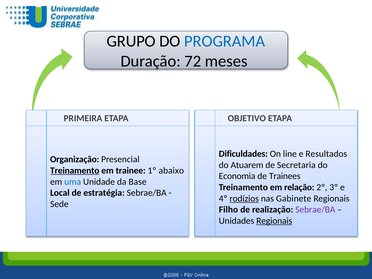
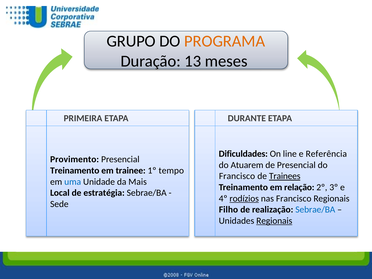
PROGRAMA colour: blue -> orange
72: 72 -> 13
OBJETIVO: OBJETIVO -> DURANTE
Resultados: Resultados -> Referência
Organização: Organização -> Provimento
de Secretaria: Secretaria -> Presencial
Treinamento at (75, 171) underline: present -> none
abaixo: abaixo -> tempo
Economia at (237, 176): Economia -> Francisco
Trainees underline: none -> present
Base: Base -> Mais
nas Gabinete: Gabinete -> Francisco
Sebrae/BA at (315, 210) colour: purple -> blue
